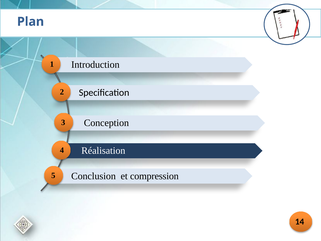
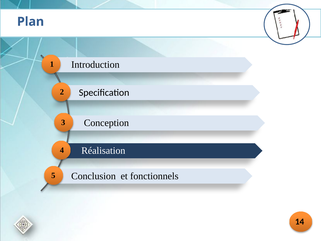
compression: compression -> fonctionnels
